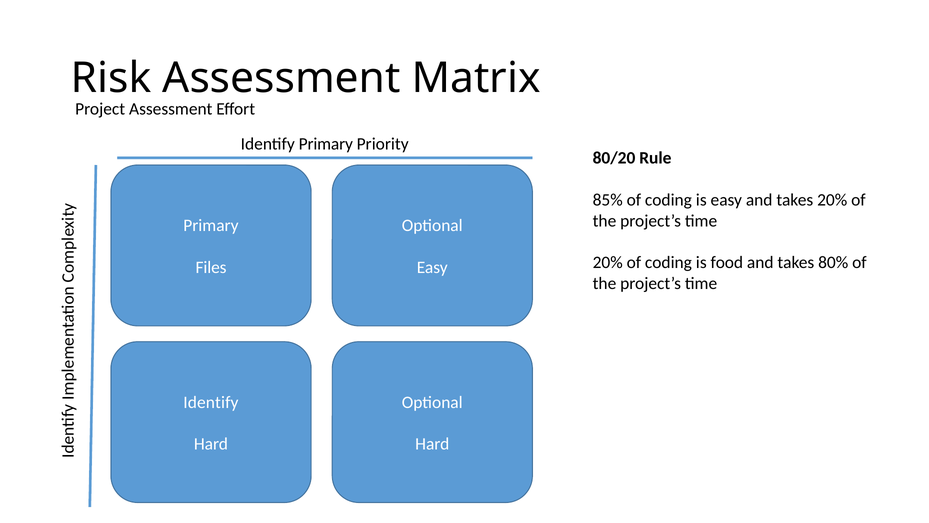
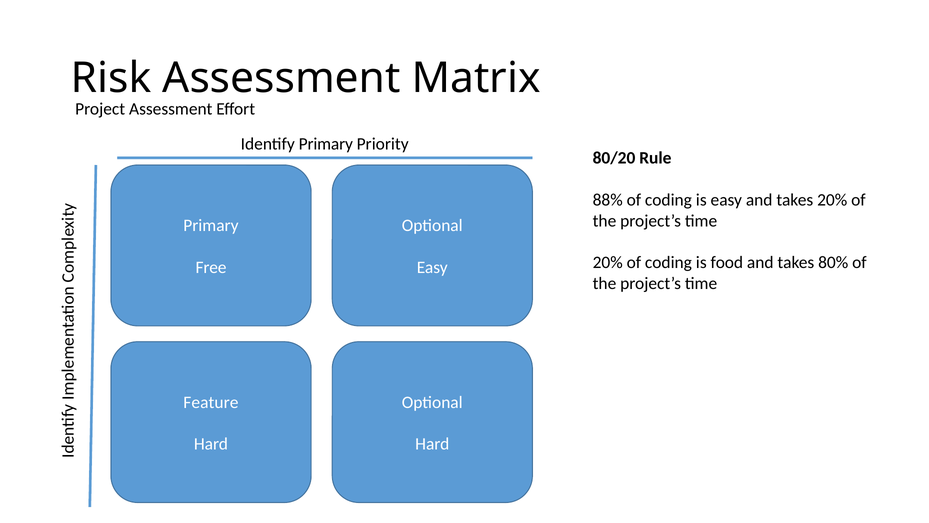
85%: 85% -> 88%
Files: Files -> Free
Identify at (211, 402): Identify -> Feature
